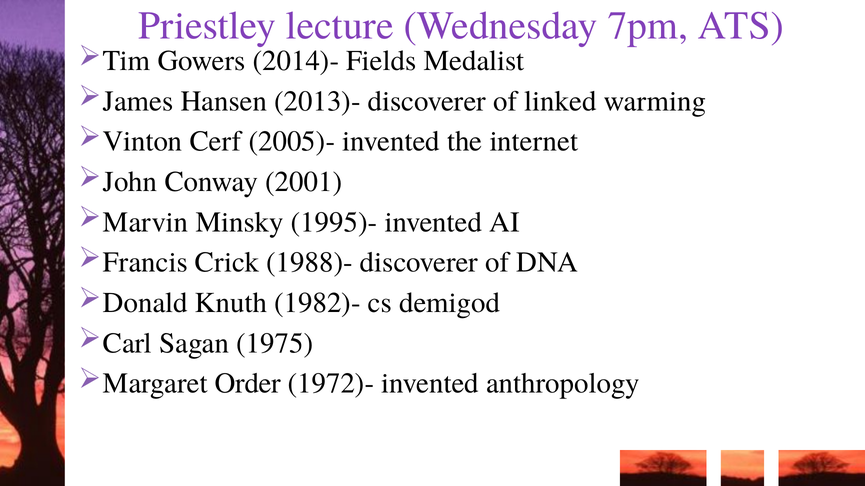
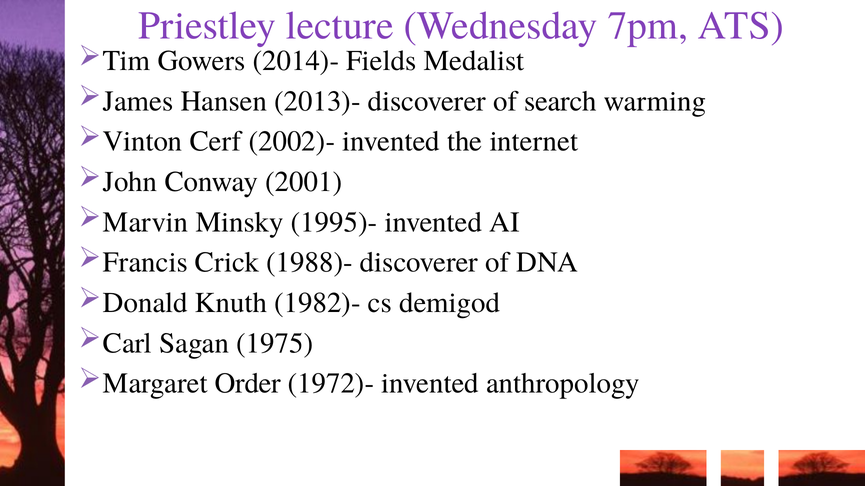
linked: linked -> search
2005)-: 2005)- -> 2002)-
